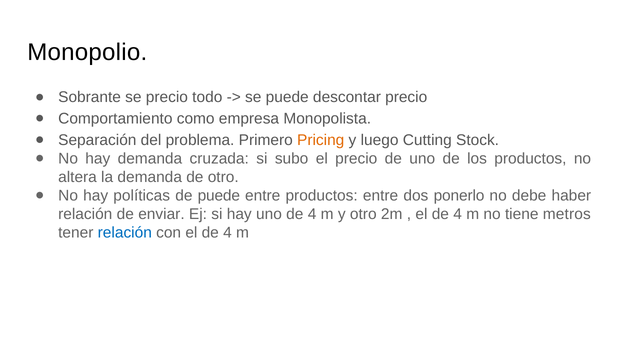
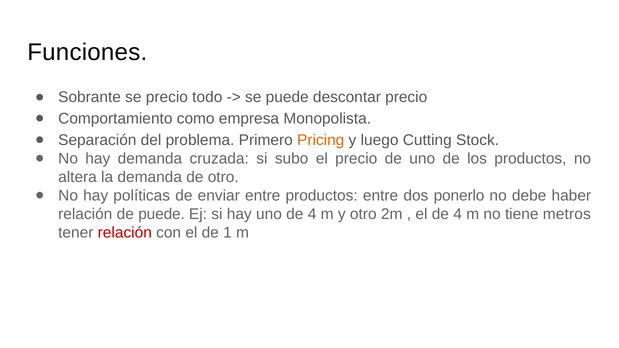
Monopolio: Monopolio -> Funciones
de puede: puede -> enviar
de enviar: enviar -> puede
relación at (125, 233) colour: blue -> red
con el de 4: 4 -> 1
